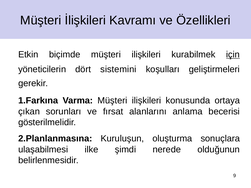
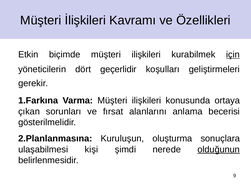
sistemini: sistemini -> geçerlidir
ilke: ilke -> kişi
olduğunun underline: none -> present
